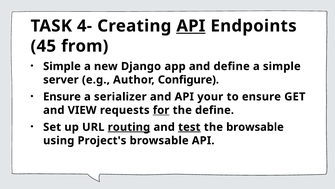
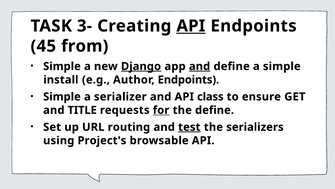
4-: 4- -> 3-
Django underline: none -> present
and at (200, 66) underline: none -> present
server: server -> install
Author Configure: Configure -> Endpoints
Ensure at (62, 96): Ensure -> Simple
your: your -> class
VIEW: VIEW -> TITLE
routing underline: present -> none
the browsable: browsable -> serializers
